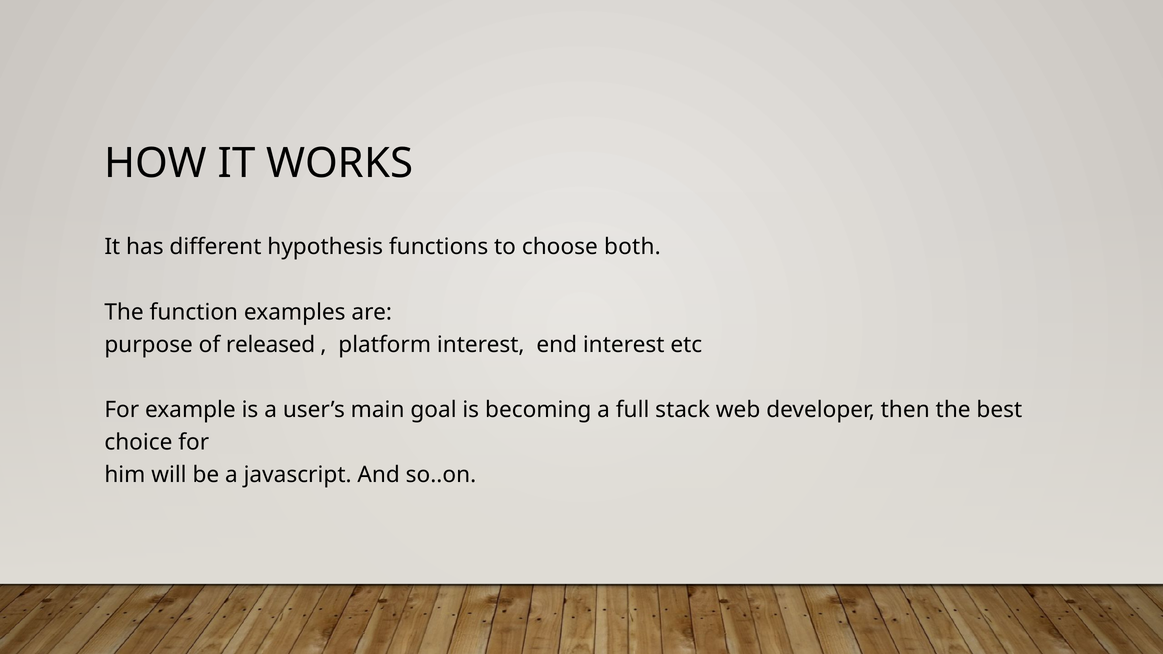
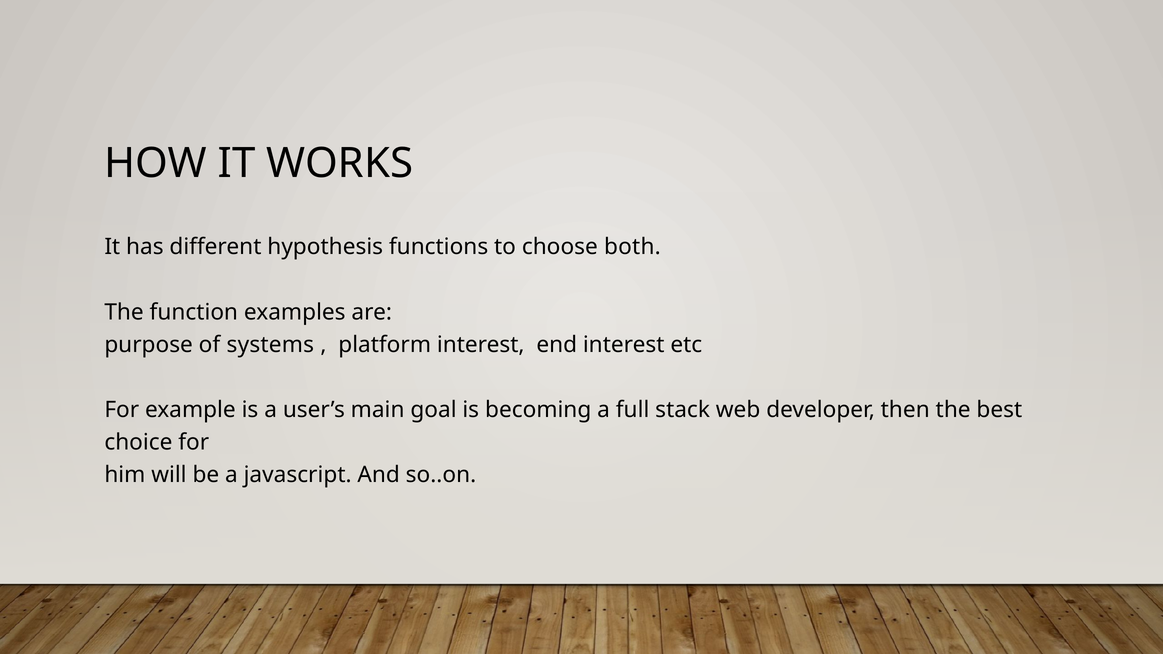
released: released -> systems
